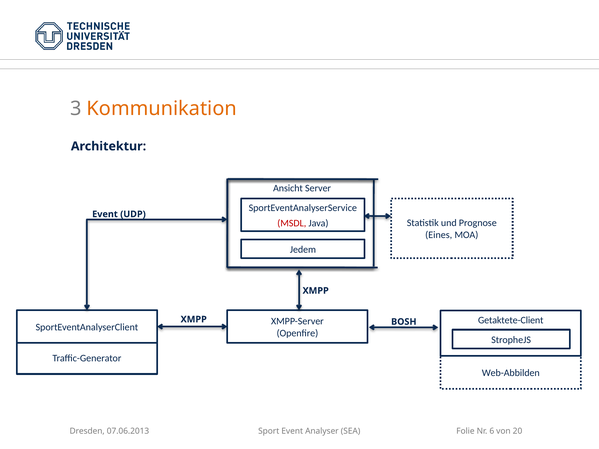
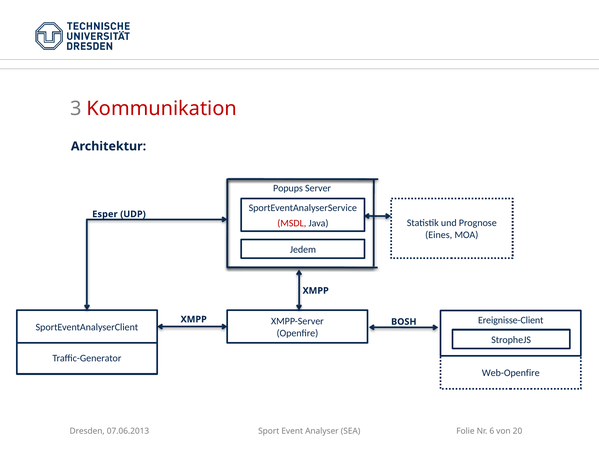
Kommunikation colour: orange -> red
Ansicht: Ansicht -> Popups
Event at (105, 214): Event -> Esper
Getaktete-Client: Getaktete-Client -> Ereignisse-Client
Web-Abbilden: Web-Abbilden -> Web-Openfire
